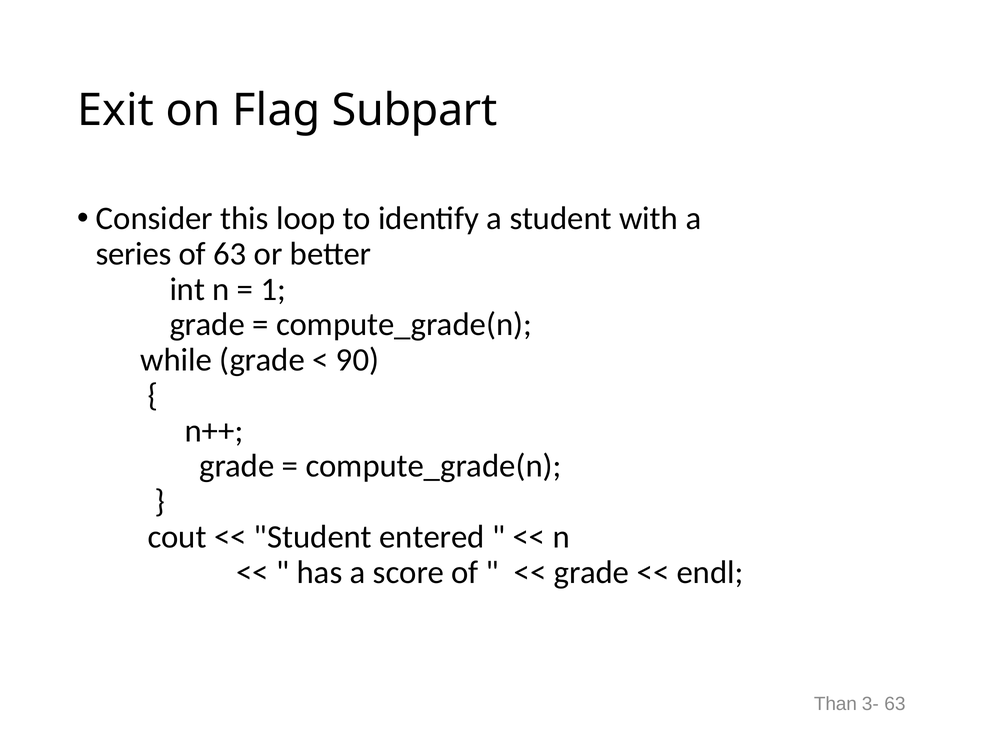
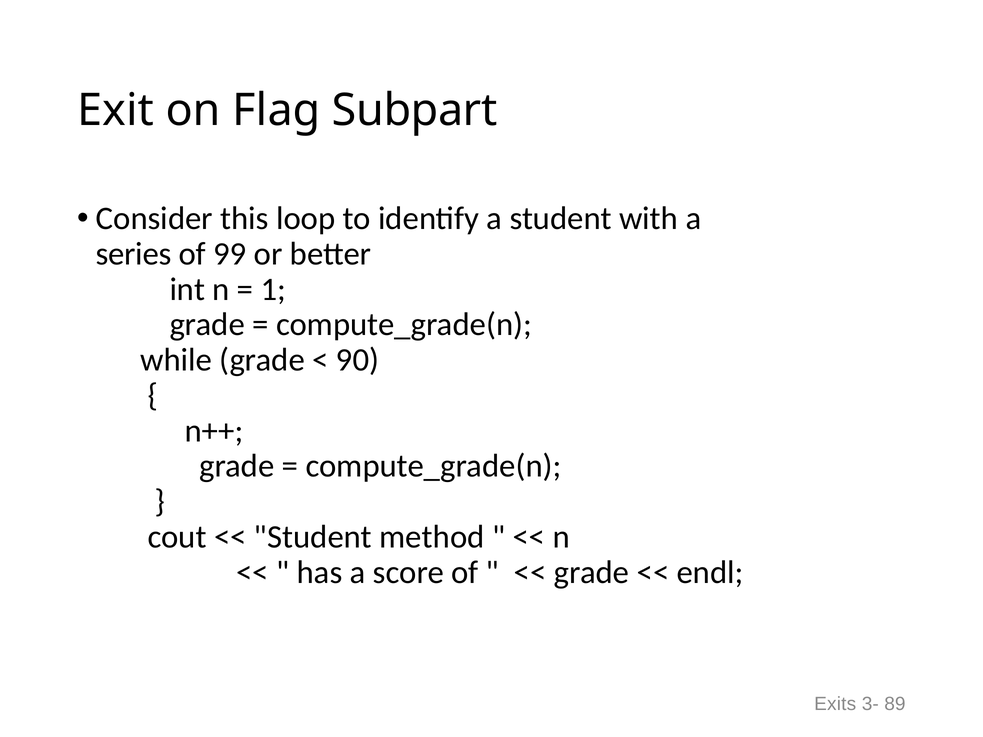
of 63: 63 -> 99
entered: entered -> method
Than: Than -> Exits
3- 63: 63 -> 89
